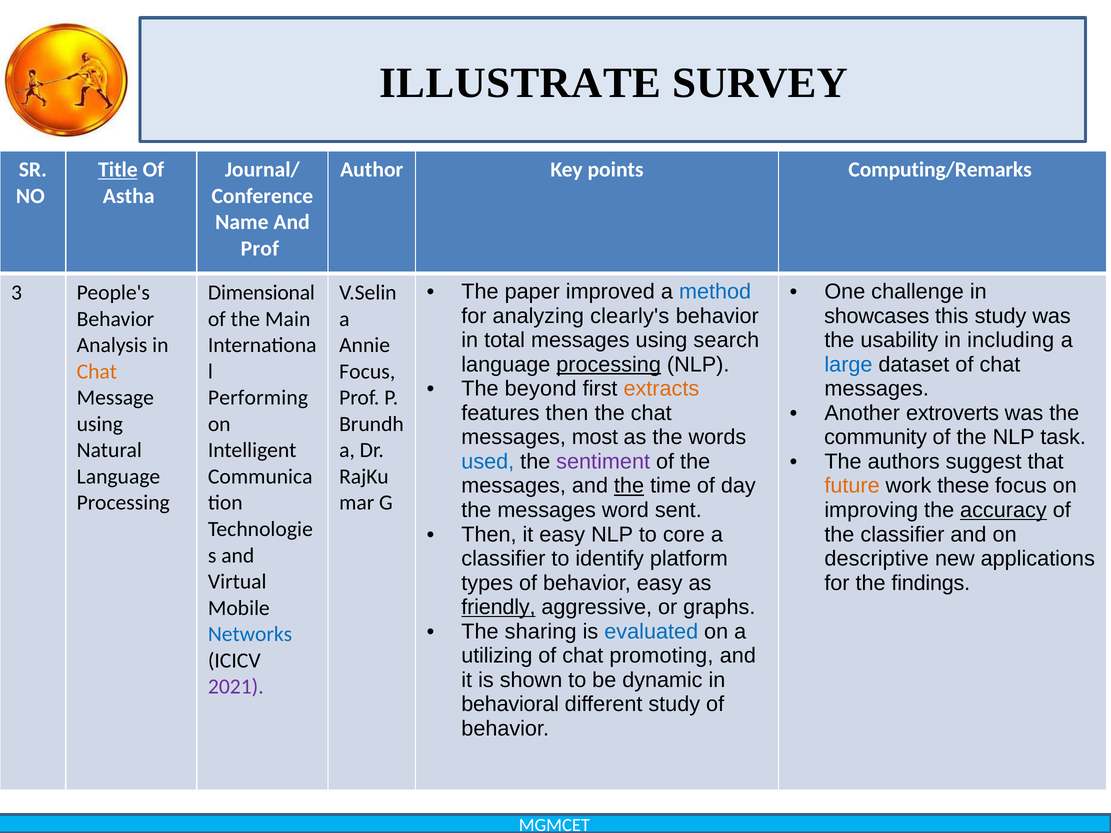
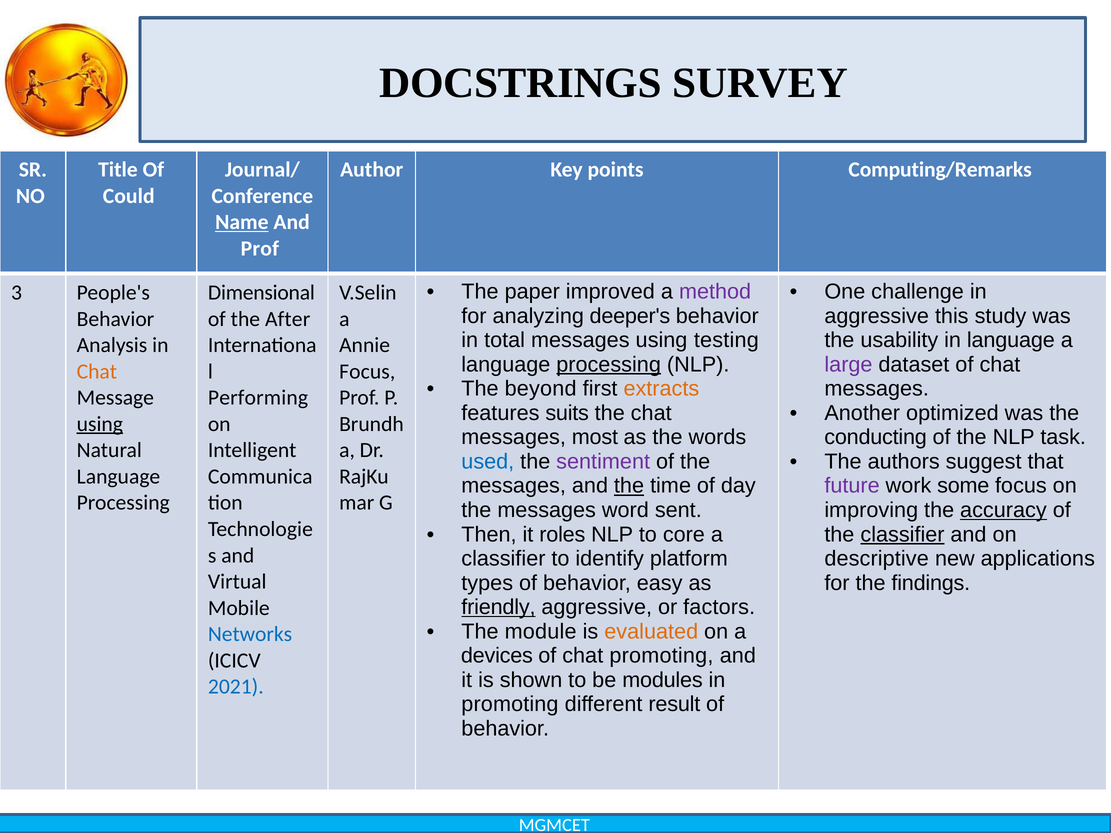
ILLUSTRATE: ILLUSTRATE -> DOCSTRINGS
Title underline: present -> none
Astha: Astha -> Could
Name underline: none -> present
method colour: blue -> purple
clearly's: clearly's -> deeper's
showcases at (877, 316): showcases -> aggressive
Main: Main -> After
search: search -> testing
in including: including -> language
large colour: blue -> purple
features then: then -> suits
extroverts: extroverts -> optimized
using at (100, 424) underline: none -> present
community: community -> conducting
future colour: orange -> purple
these: these -> some
it easy: easy -> roles
classifier at (903, 535) underline: none -> present
graphs: graphs -> factors
sharing: sharing -> module
evaluated colour: blue -> orange
utilizing: utilizing -> devices
dynamic: dynamic -> modules
2021 colour: purple -> blue
behavioral at (510, 704): behavioral -> promoting
different study: study -> result
